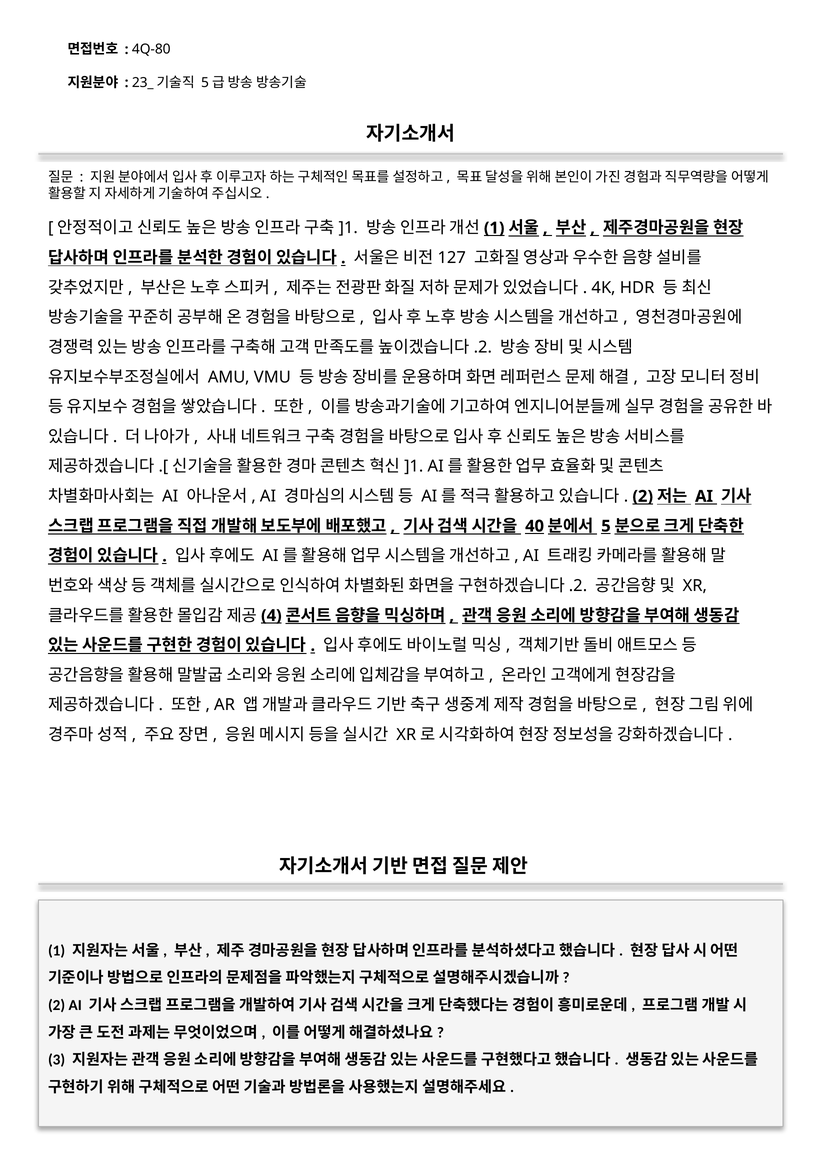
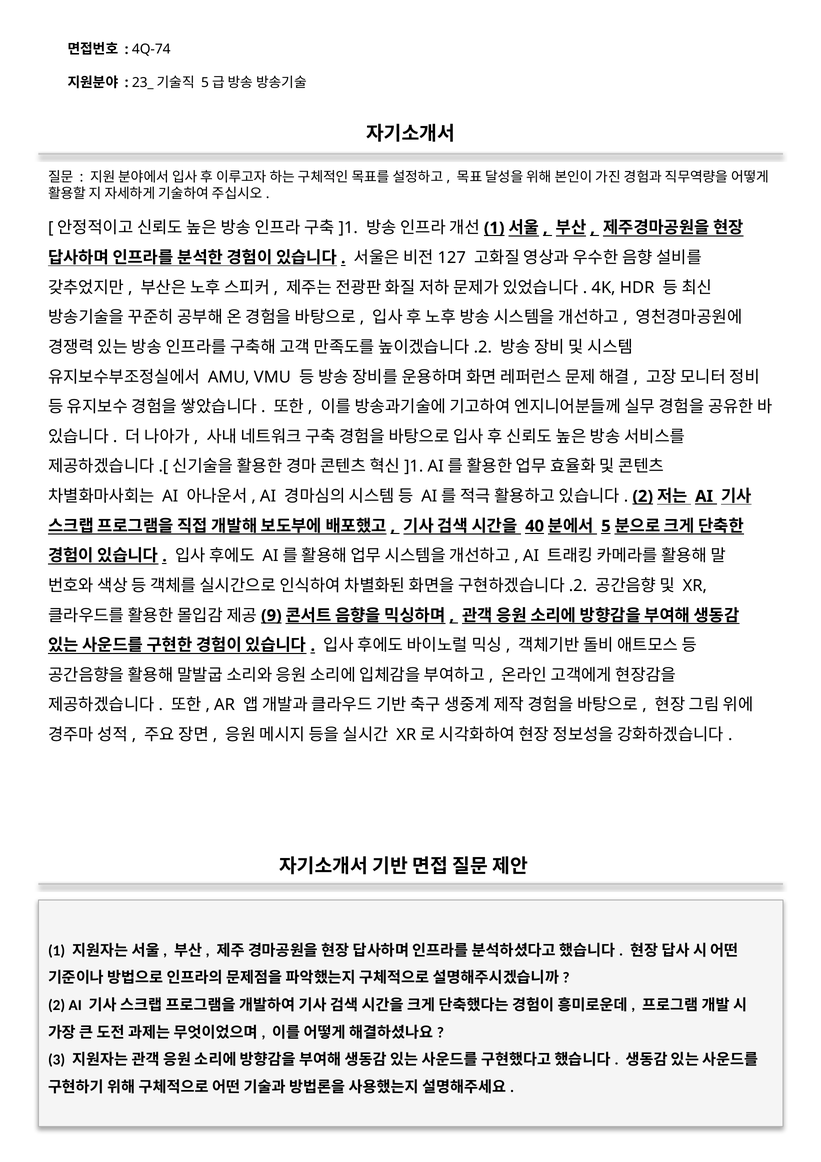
4Q-80: 4Q-80 -> 4Q-74
4: 4 -> 9
